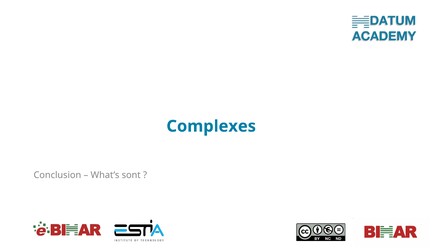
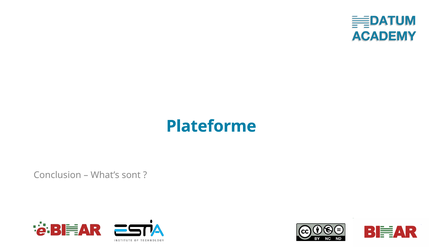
Complexes: Complexes -> Plateforme
